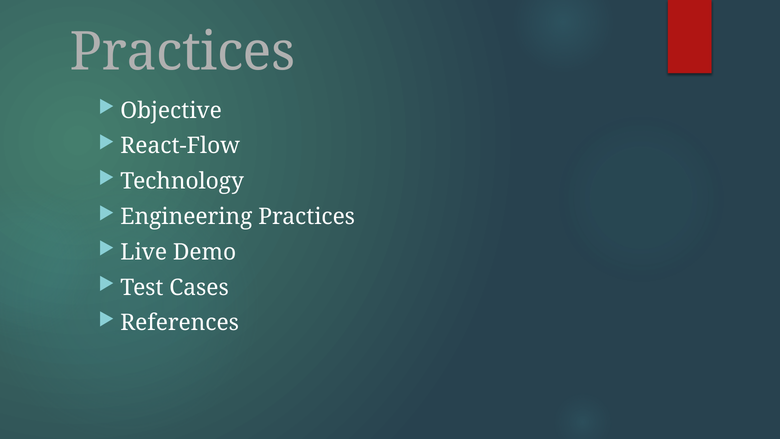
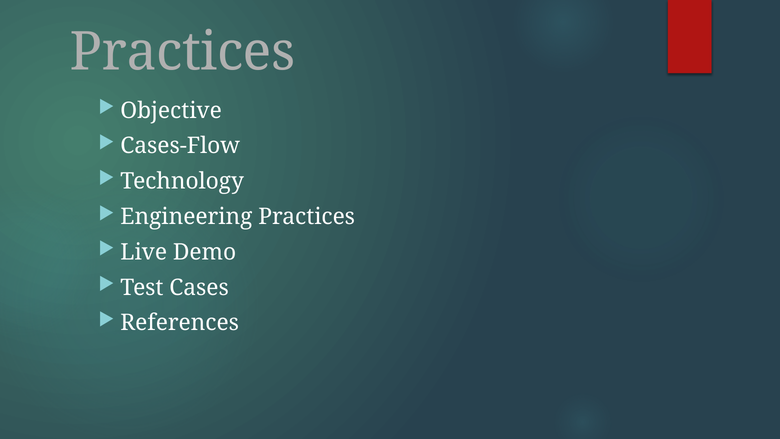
React-Flow: React-Flow -> Cases-Flow
